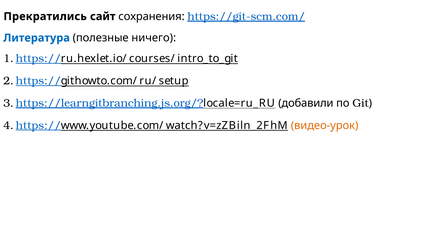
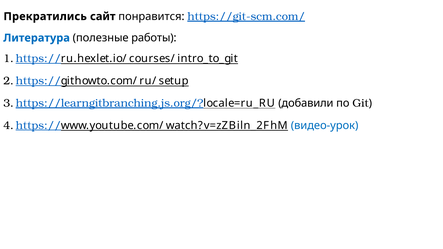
сохранения: сохранения -> понравится
ничего: ничего -> работы
видео-урок colour: orange -> blue
